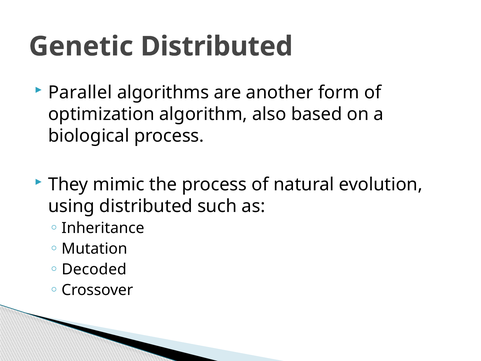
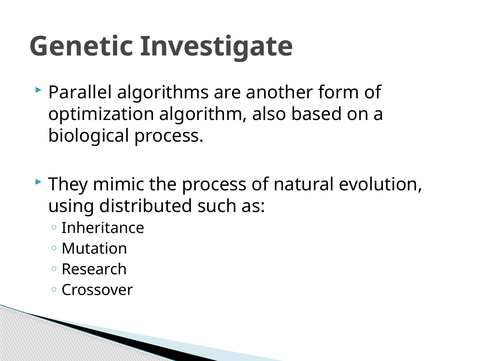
Genetic Distributed: Distributed -> Investigate
Decoded: Decoded -> Research
